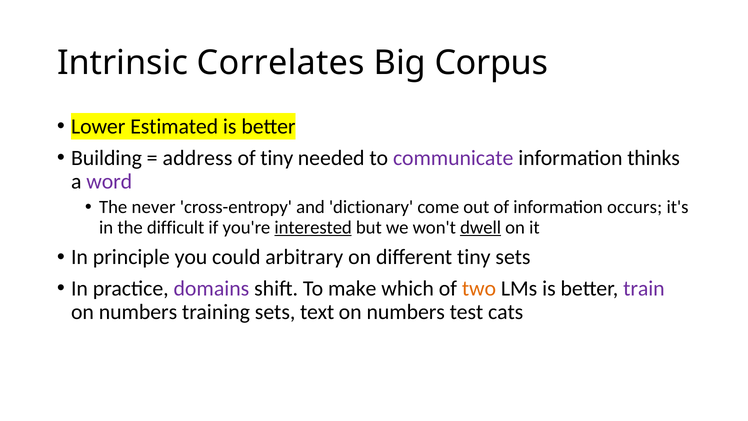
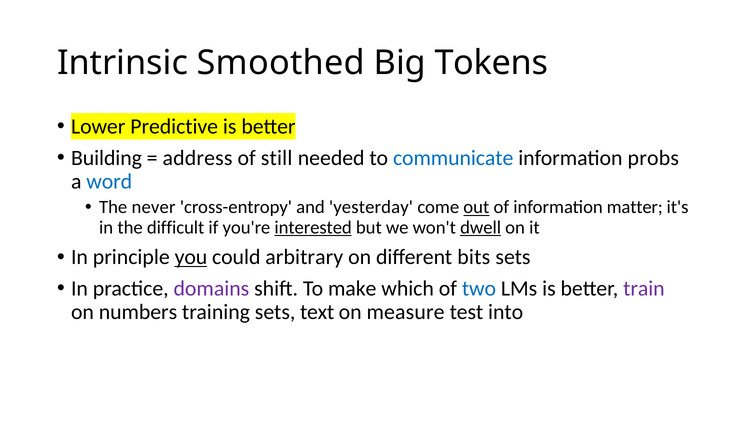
Correlates: Correlates -> Smoothed
Corpus: Corpus -> Tokens
Estimated: Estimated -> Predictive
of tiny: tiny -> still
communicate colour: purple -> blue
thinks: thinks -> probs
word colour: purple -> blue
dictionary: dictionary -> yesterday
out underline: none -> present
occurs: occurs -> matter
you underline: none -> present
different tiny: tiny -> bits
two colour: orange -> blue
numbers at (406, 312): numbers -> measure
cats: cats -> into
